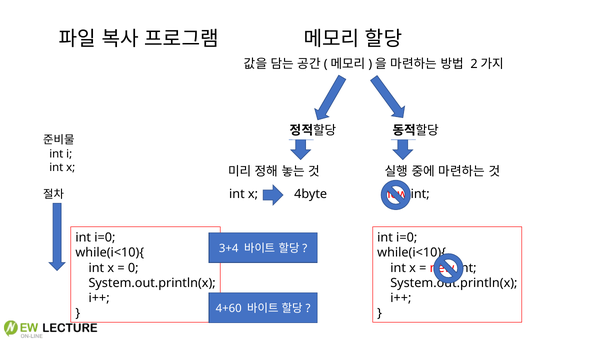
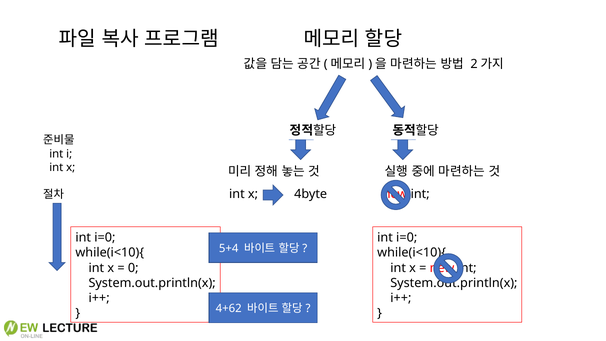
3+4: 3+4 -> 5+4
4+60: 4+60 -> 4+62
